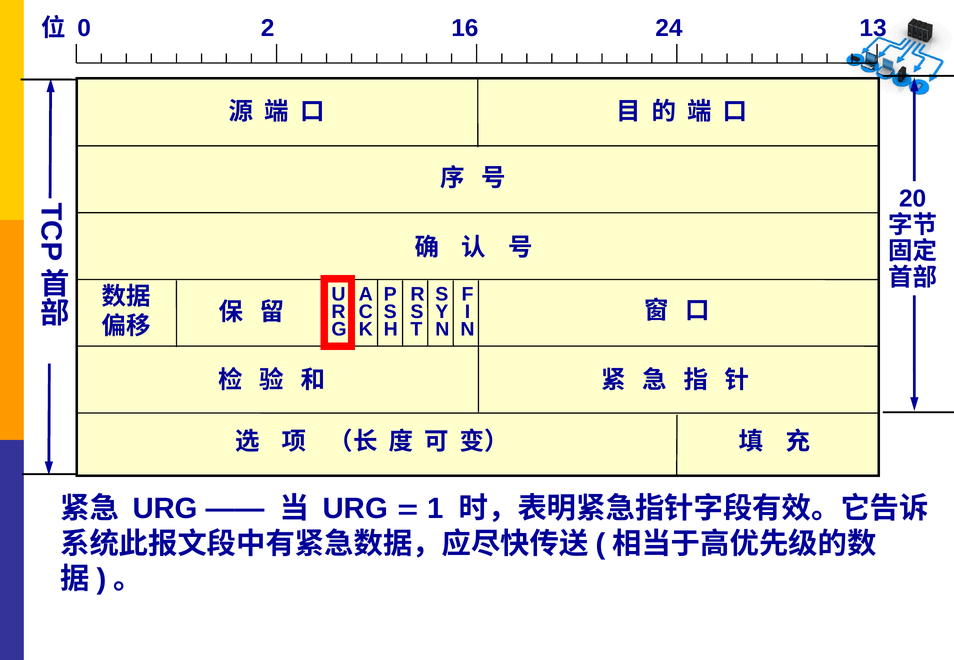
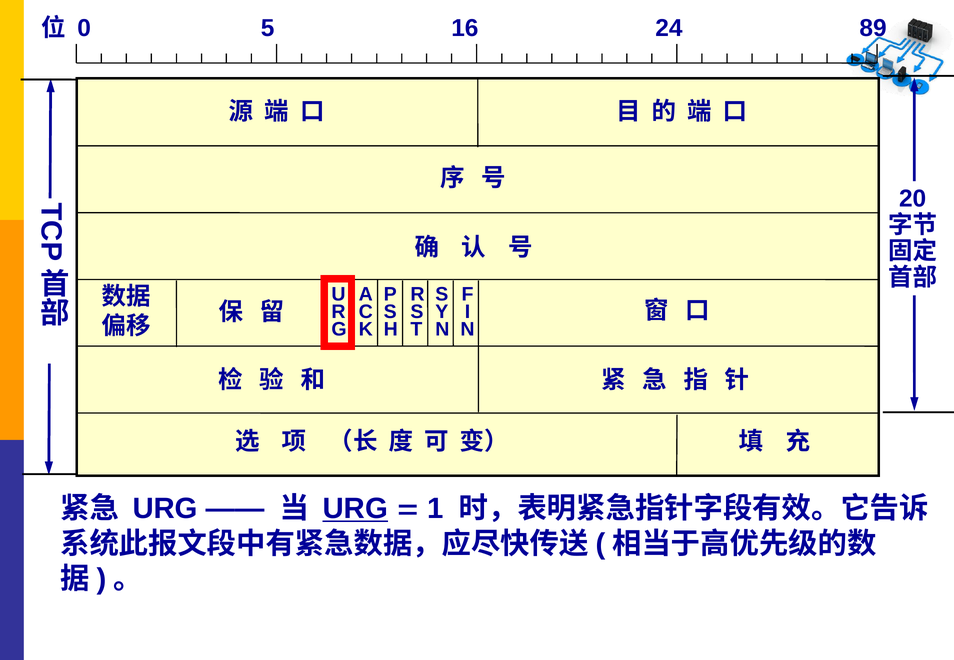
2: 2 -> 5
13: 13 -> 89
URG at (355, 509) underline: none -> present
